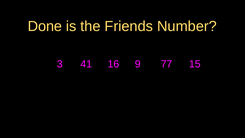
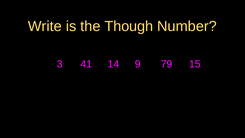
Done: Done -> Write
Friends: Friends -> Though
16: 16 -> 14
77: 77 -> 79
